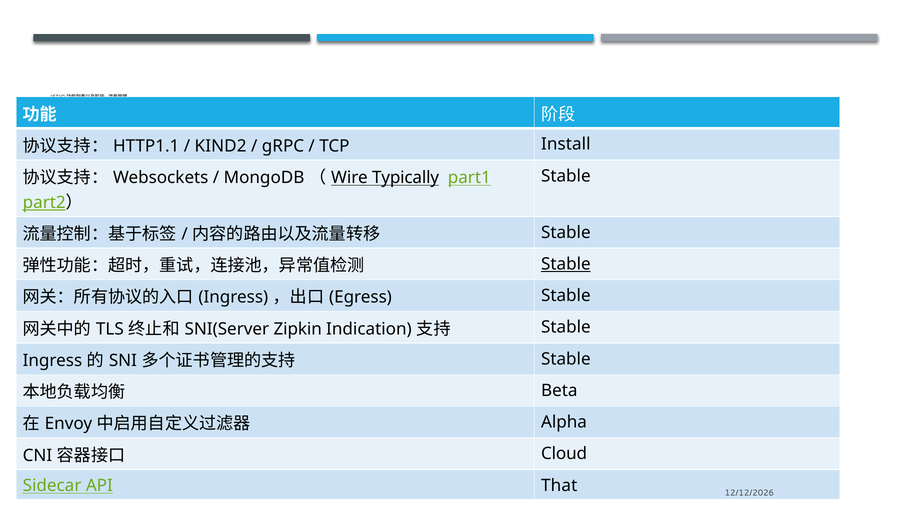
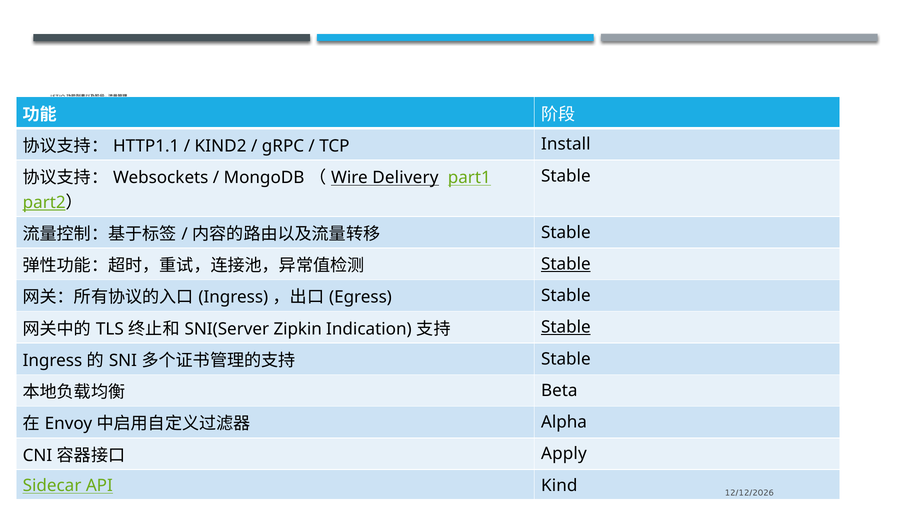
Typically: Typically -> Delivery
Stable at (566, 328) underline: none -> present
Cloud: Cloud -> Apply
That: That -> Kind
